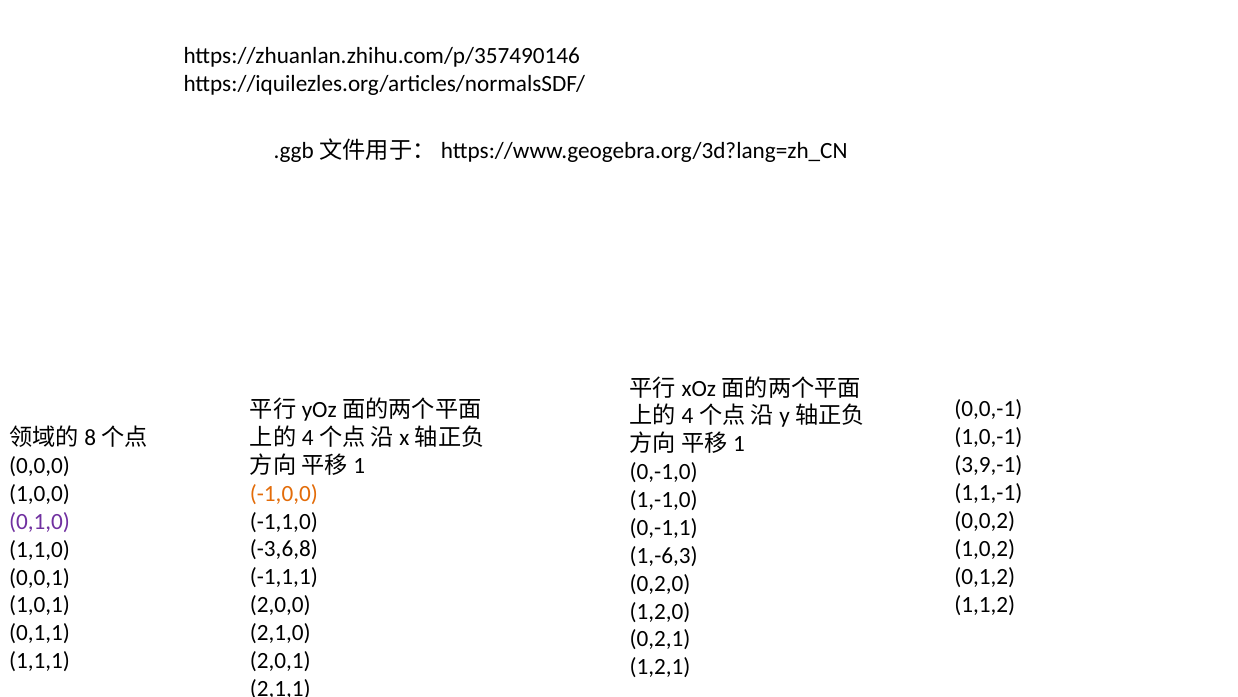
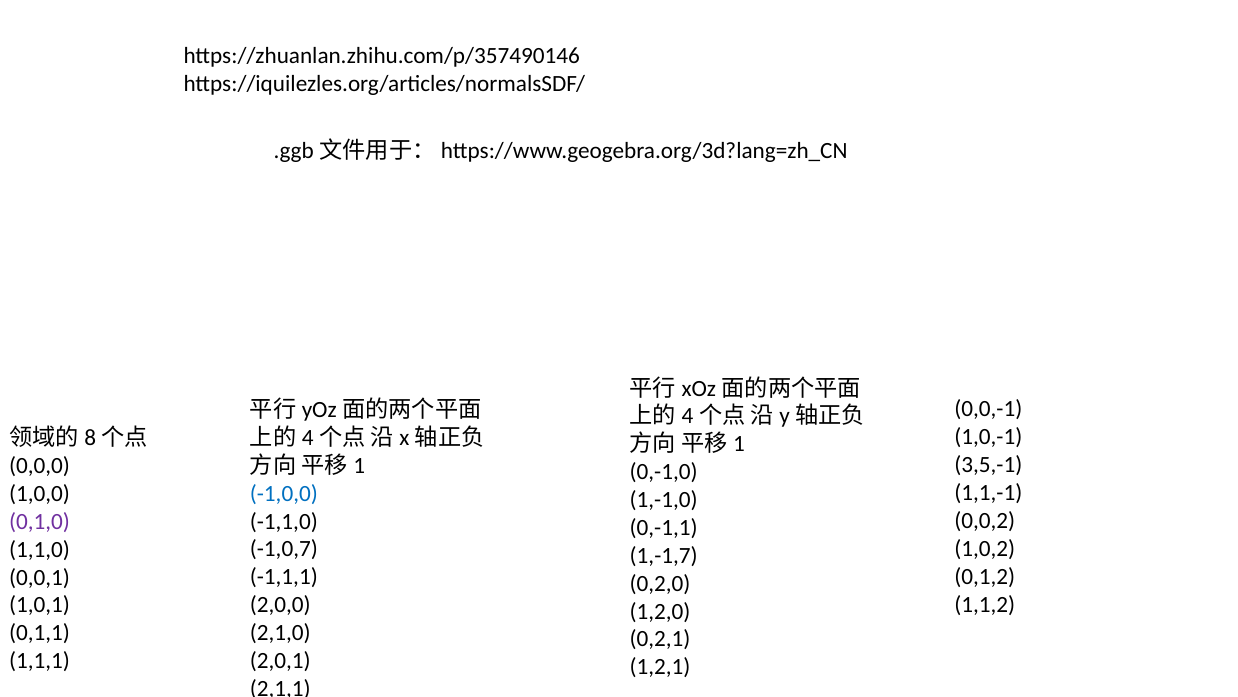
3,9,-1: 3,9,-1 -> 3,5,-1
-1,0,0 colour: orange -> blue
-3,6,8: -3,6,8 -> -1,0,7
1,-6,3: 1,-6,3 -> 1,-1,7
